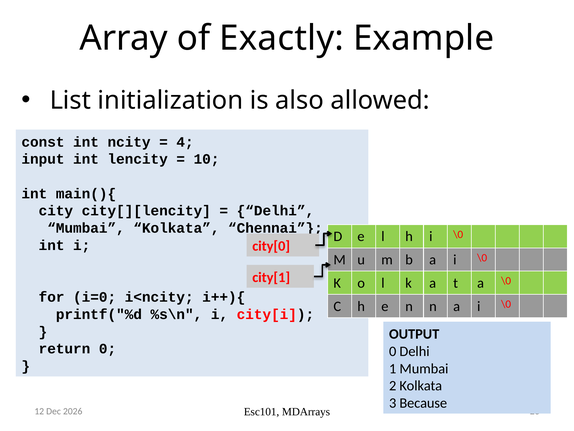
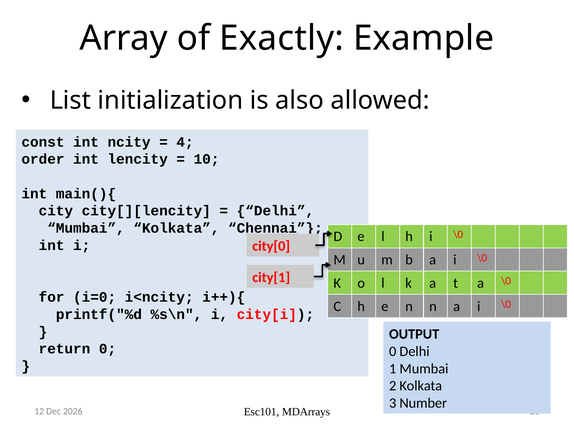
input: input -> order
Because: Because -> Number
